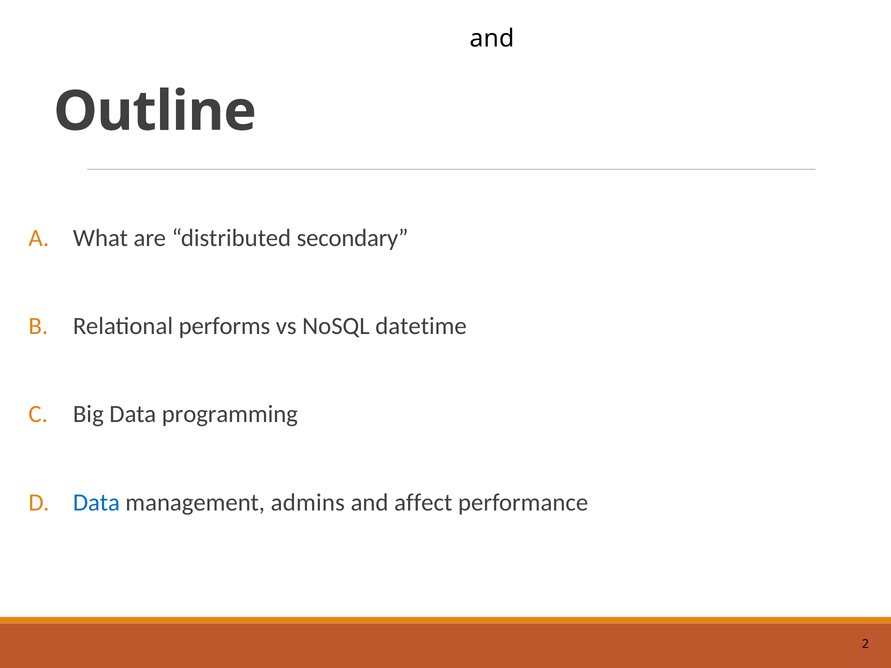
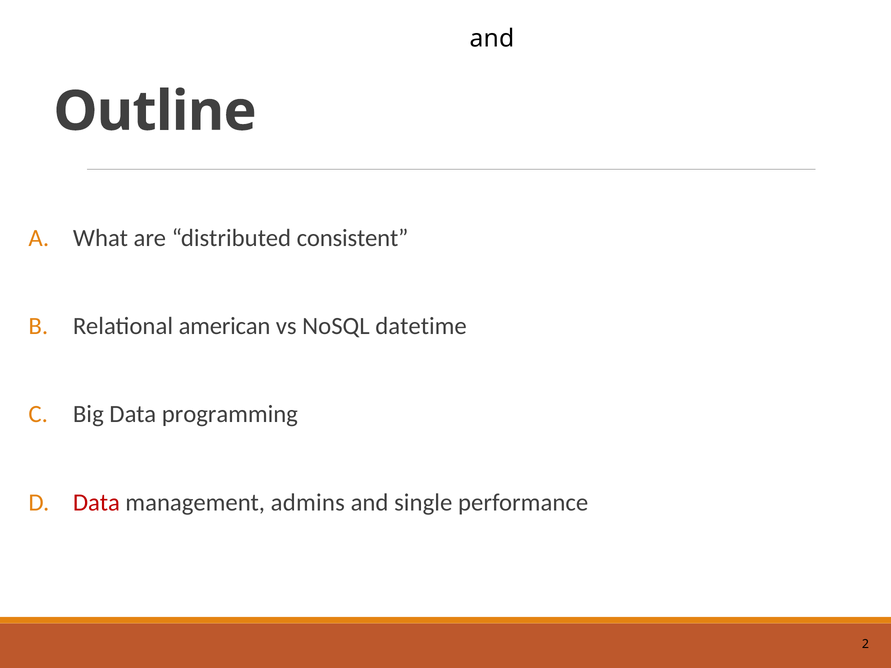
secondary: secondary -> consistent
performs: performs -> american
Data at (96, 503) colour: blue -> red
affect: affect -> single
